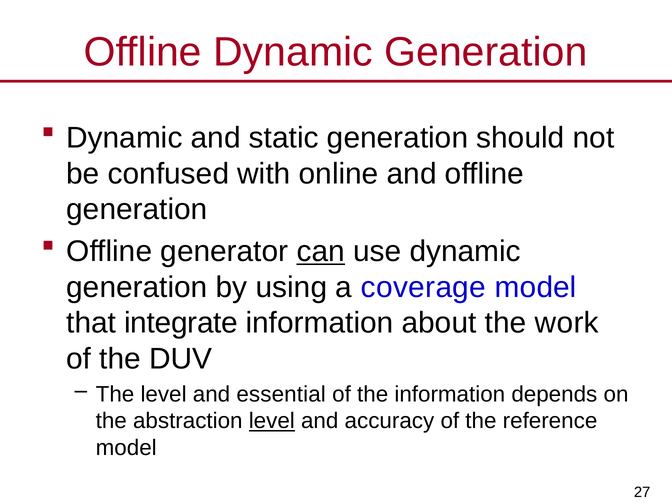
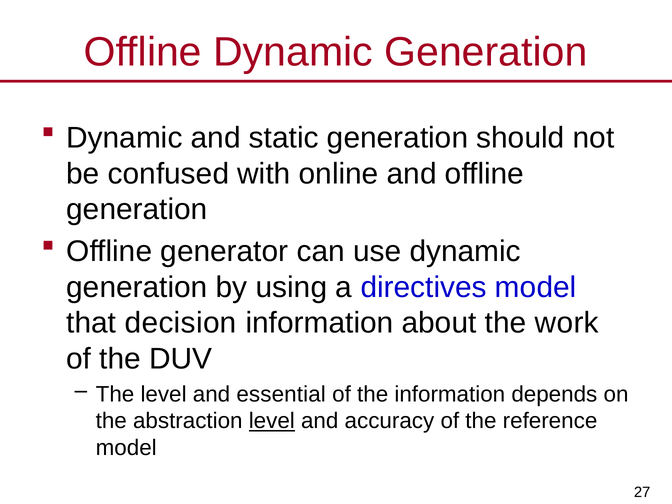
can underline: present -> none
coverage: coverage -> directives
integrate: integrate -> decision
